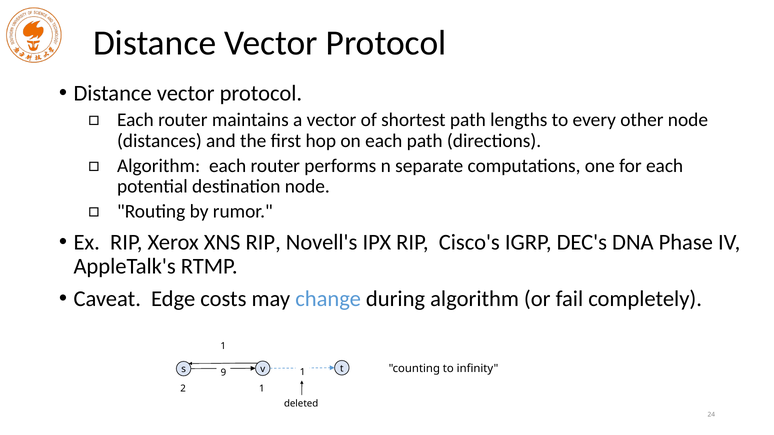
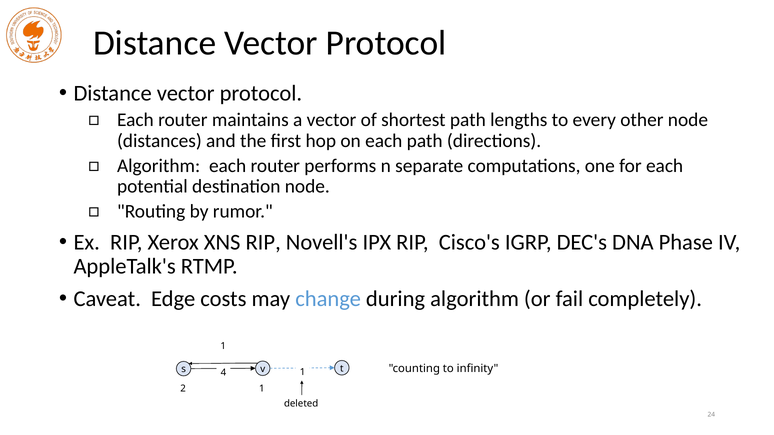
9: 9 -> 4
